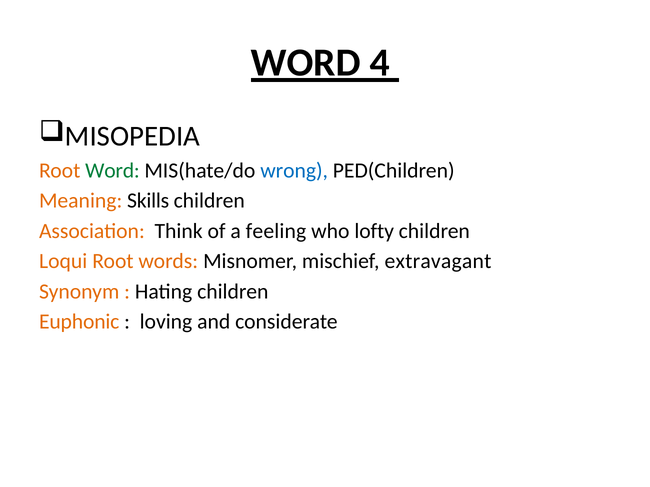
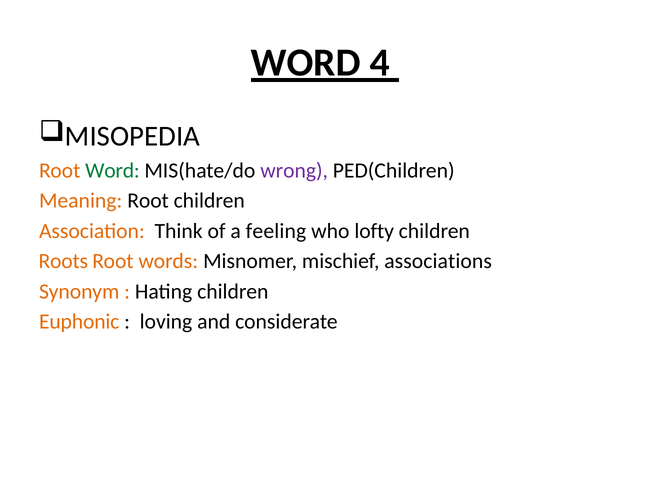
wrong colour: blue -> purple
Meaning Skills: Skills -> Root
Loqui: Loqui -> Roots
extravagant: extravagant -> associations
